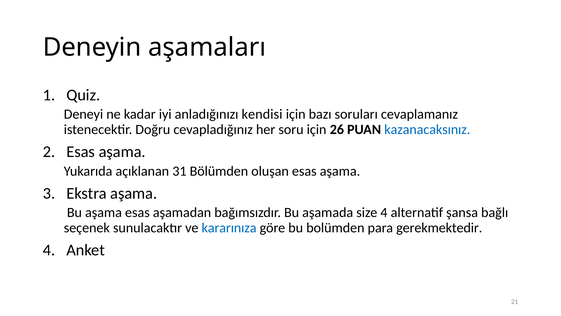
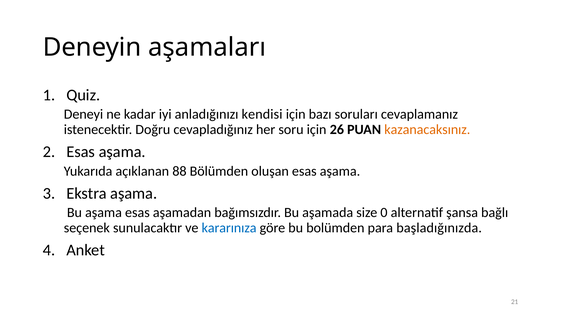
kazanacaksınız colour: blue -> orange
31: 31 -> 88
size 4: 4 -> 0
gerekmektedir: gerekmektedir -> başladığınızda
